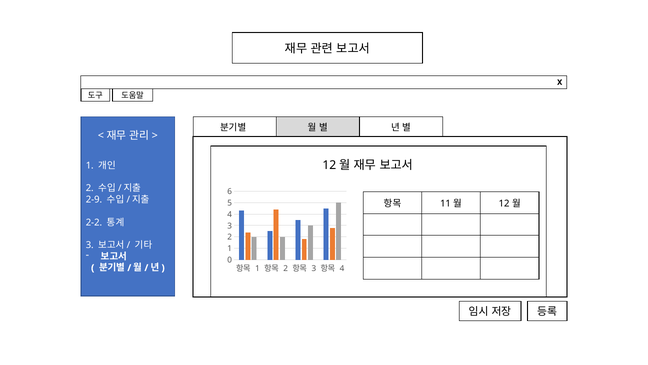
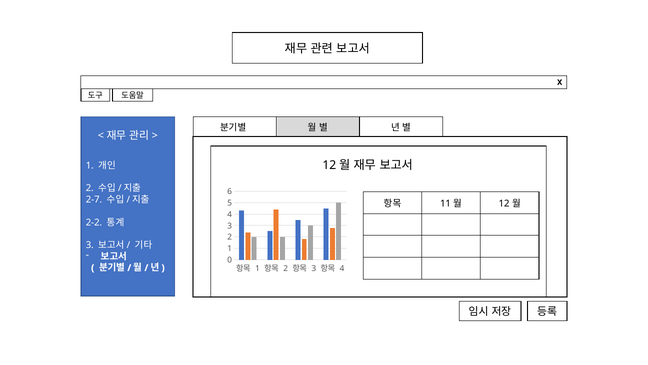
2-9: 2-9 -> 2-7
